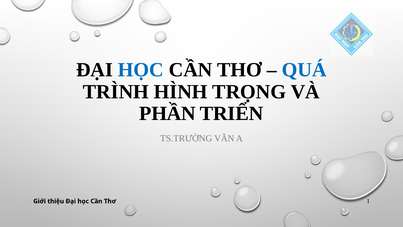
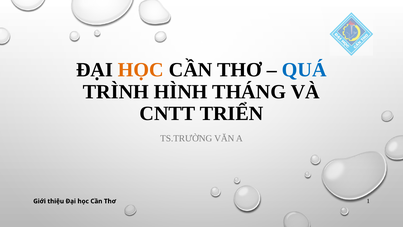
HỌC colour: blue -> orange
TRỌNG: TRỌNG -> THÁNG
PHẦN: PHẦN -> CNTT
